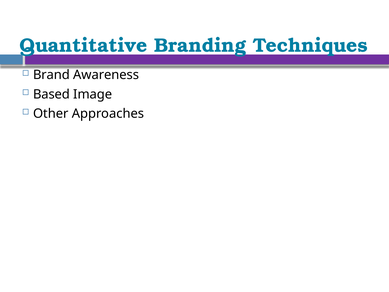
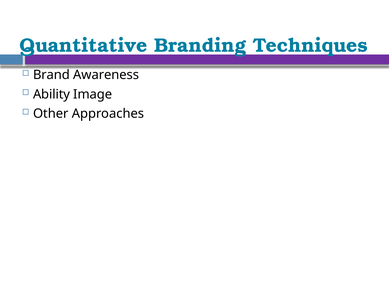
Based: Based -> Ability
